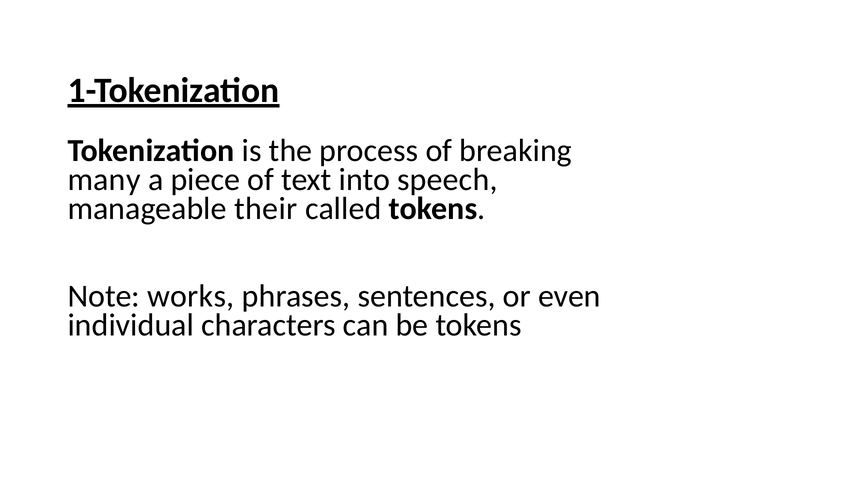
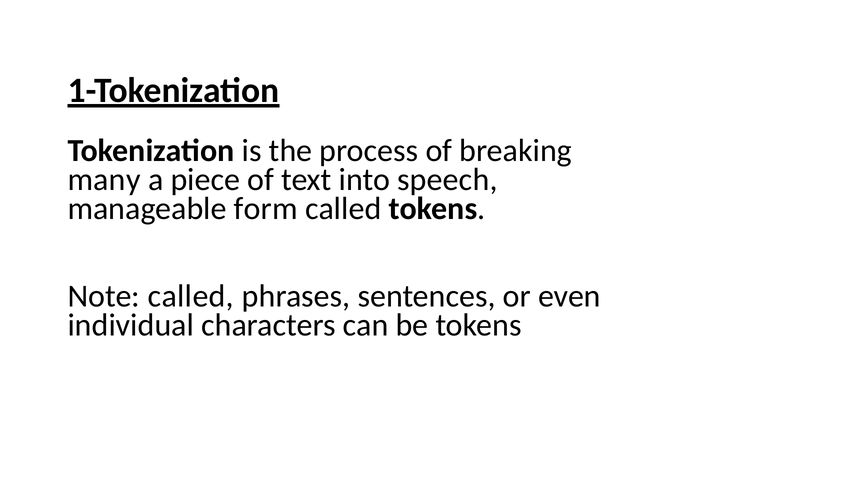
their: their -> form
works at (191, 296): works -> called
